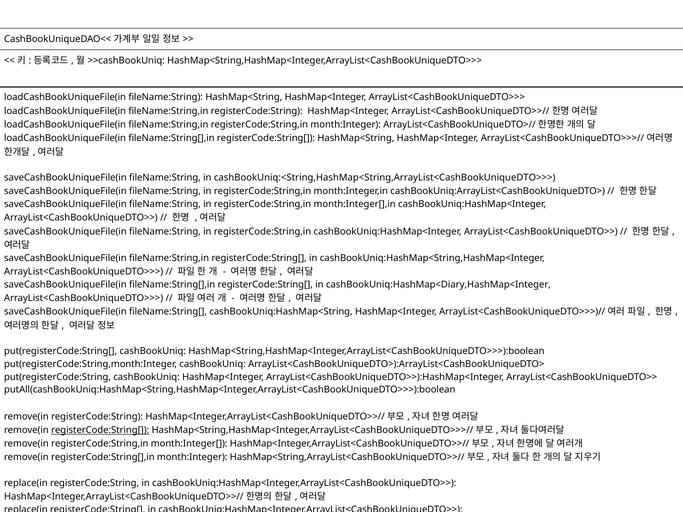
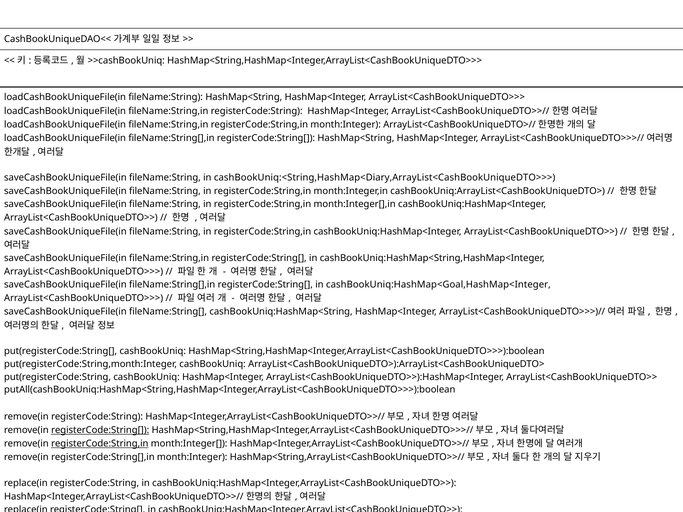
cashBookUniq:<String,HashMap<String,ArrayList<CashBookUniqueDTO>>>: cashBookUniq:<String,HashMap<String,ArrayList<CashBookUniqueDTO>>> -> cashBookUniq:<String,HashMap<Diary,ArrayList<CashBookUniqueDTO>>>
cashBookUniq:HashMap<Diary,HashMap<Integer: cashBookUniq:HashMap<Diary,HashMap<Integer -> cashBookUniq:HashMap<Goal,HashMap<Integer
registerCode:String,in at (100, 444) underline: none -> present
